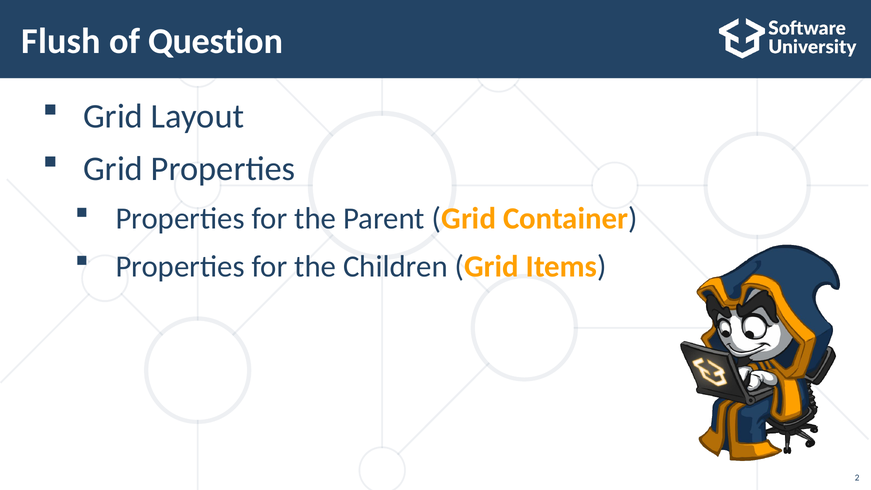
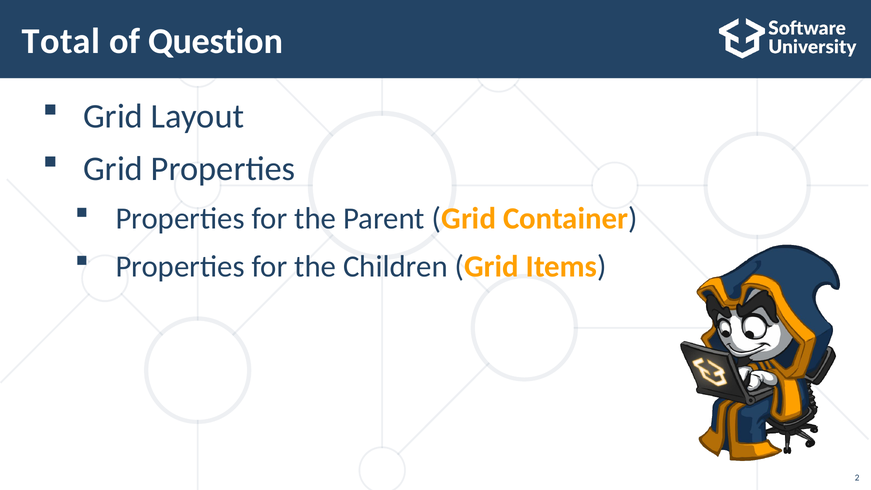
Flush: Flush -> Total
